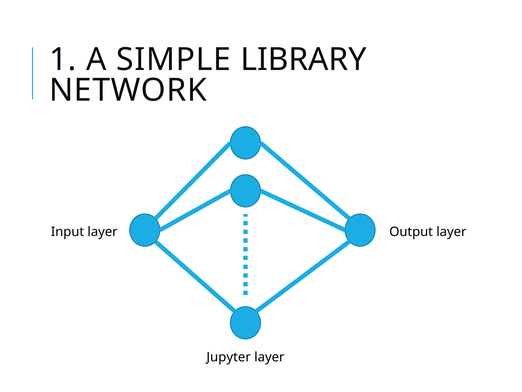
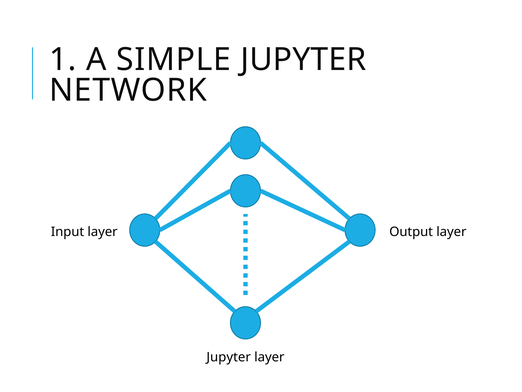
SIMPLE LIBRARY: LIBRARY -> JUPYTER
